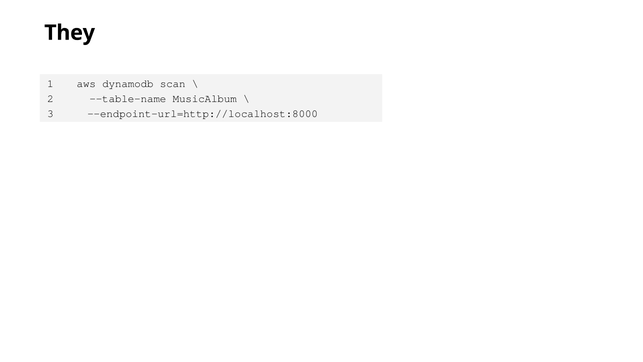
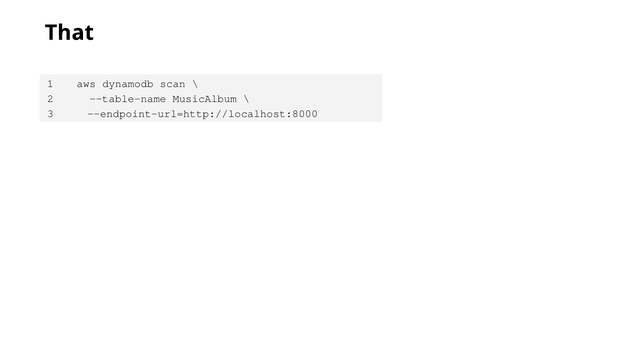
They: They -> That
